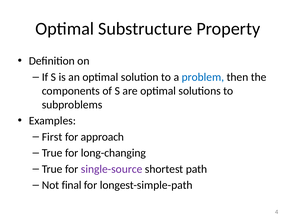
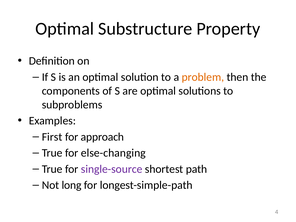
problem colour: blue -> orange
long-changing: long-changing -> else-changing
final: final -> long
